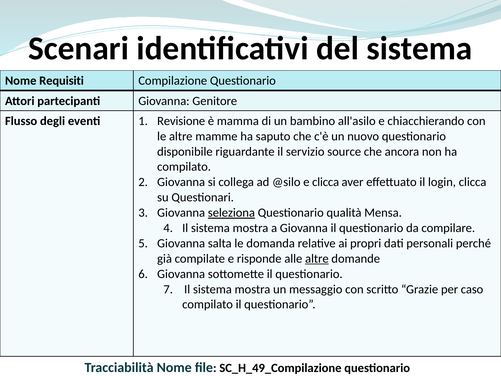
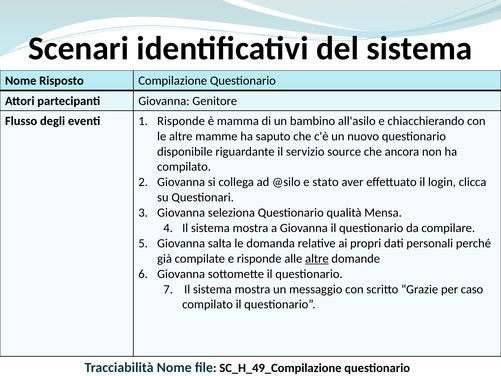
Requisiti: Requisiti -> Risposto
Revisione at (181, 121): Revisione -> Risponde
e clicca: clicca -> stato
seleziona underline: present -> none
